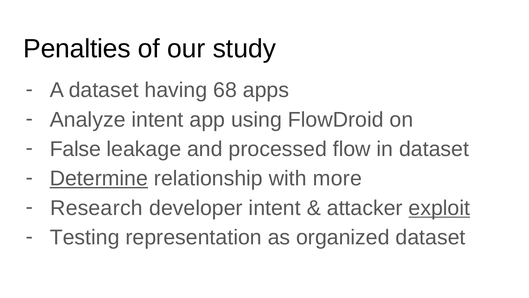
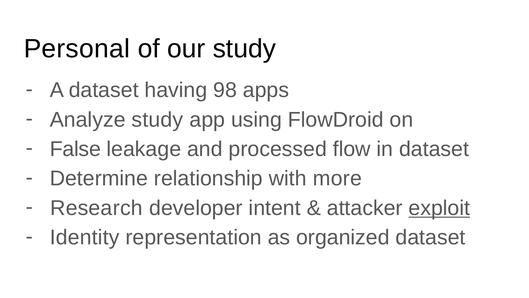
Penalties: Penalties -> Personal
68: 68 -> 98
Analyze intent: intent -> study
Determine underline: present -> none
Testing: Testing -> Identity
